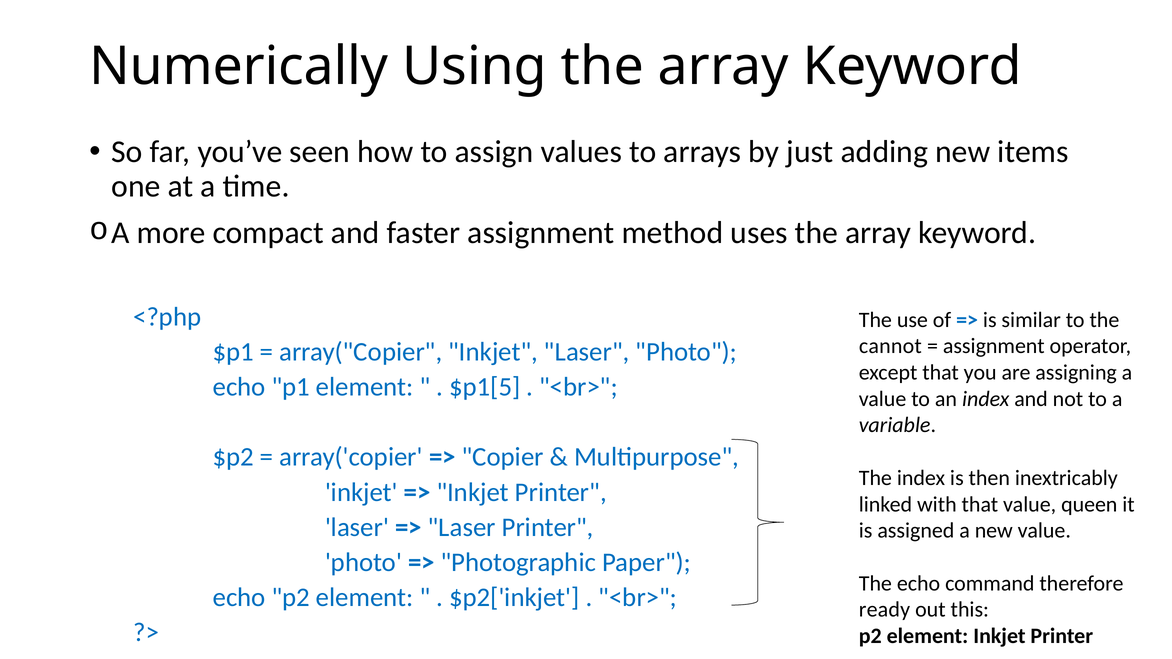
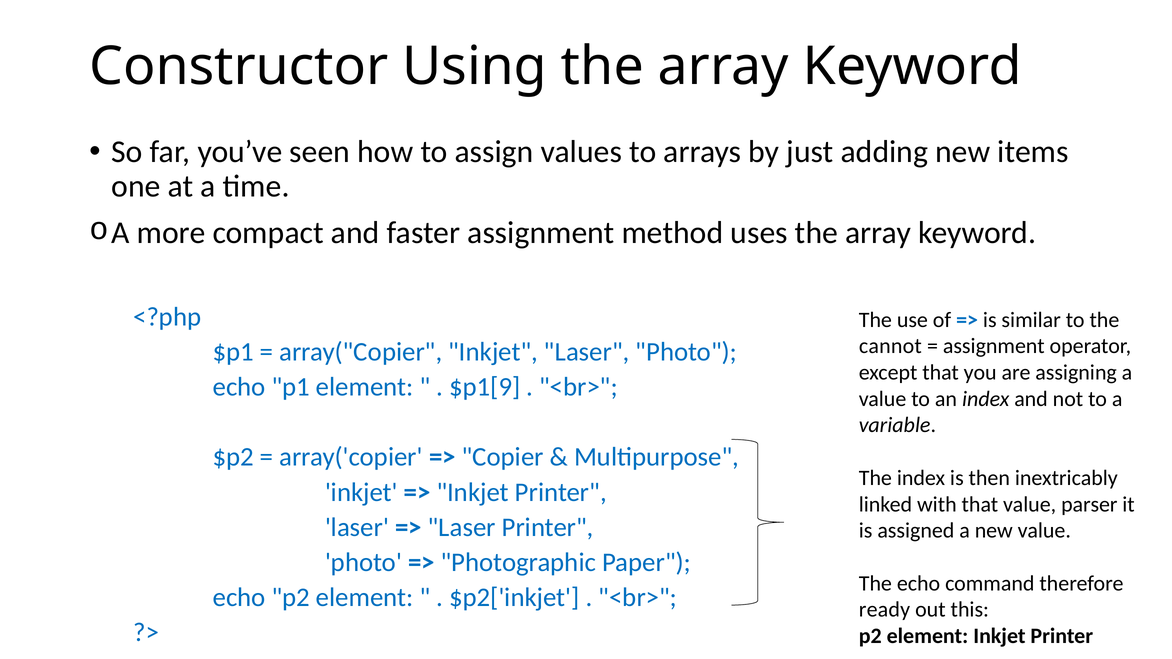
Numerically: Numerically -> Constructor
$p1[5: $p1[5 -> $p1[9
queen: queen -> parser
